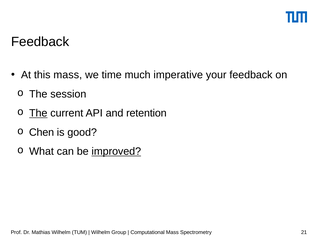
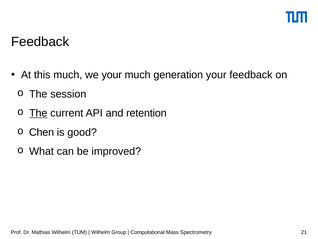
this mass: mass -> much
we time: time -> your
imperative: imperative -> generation
improved underline: present -> none
